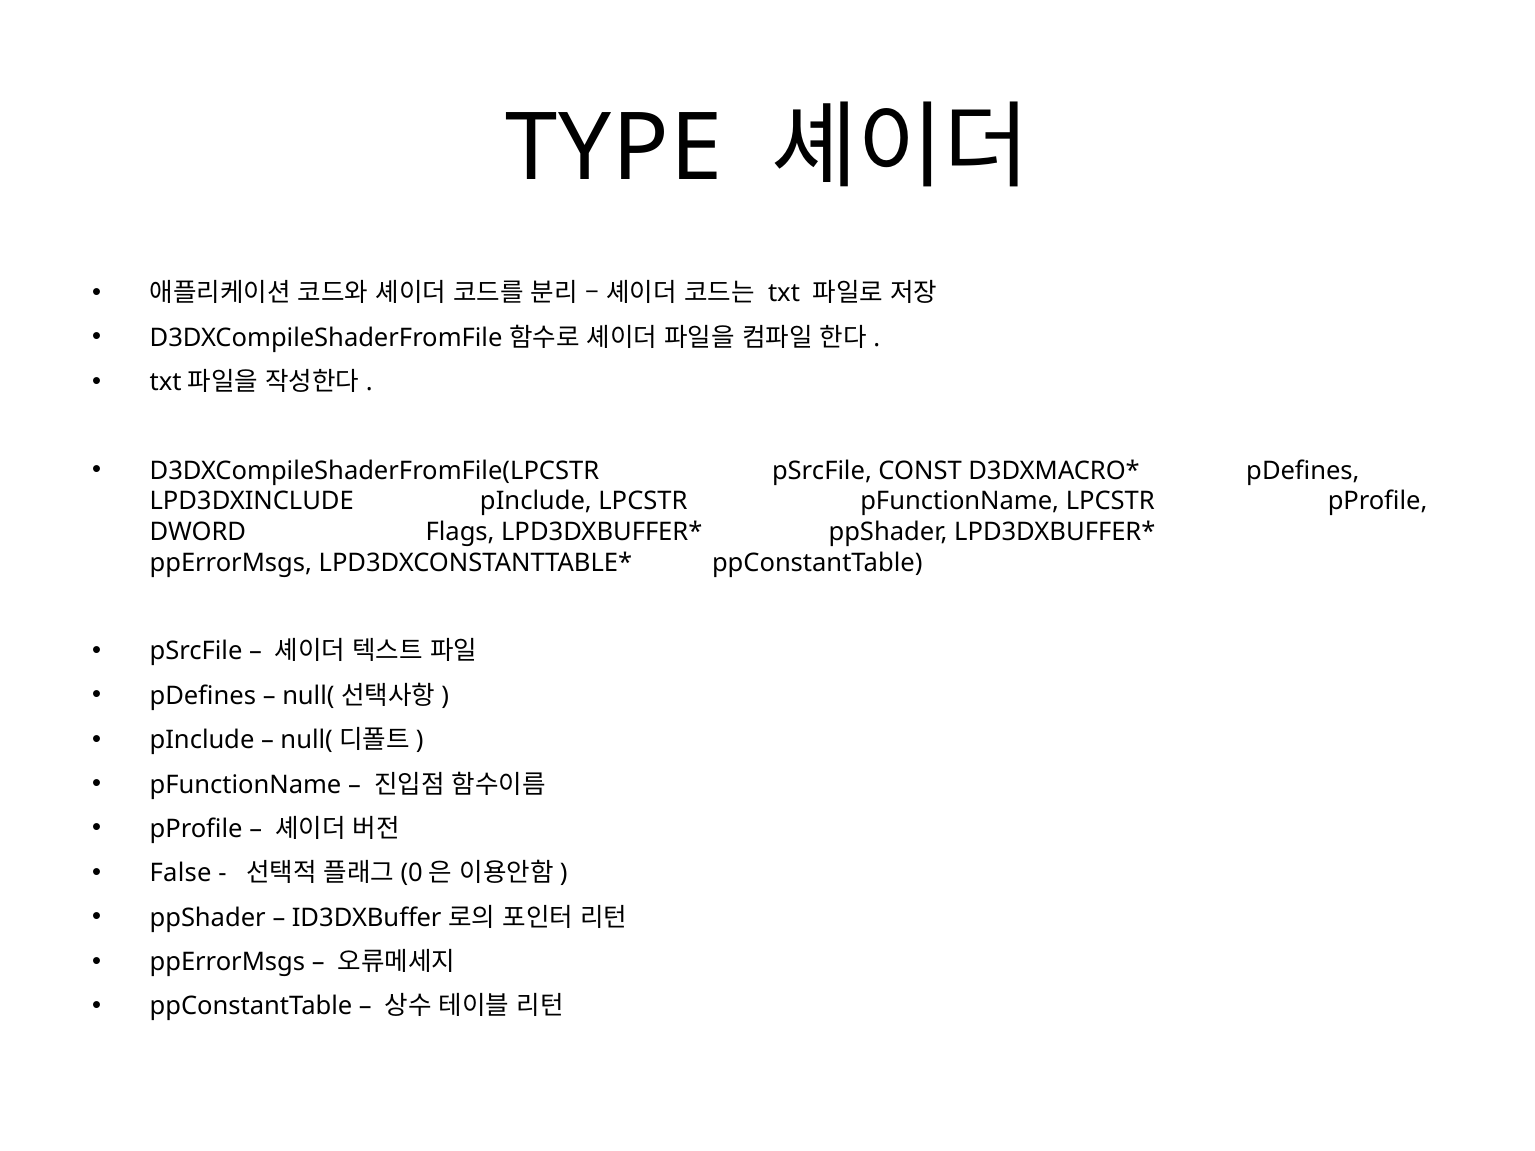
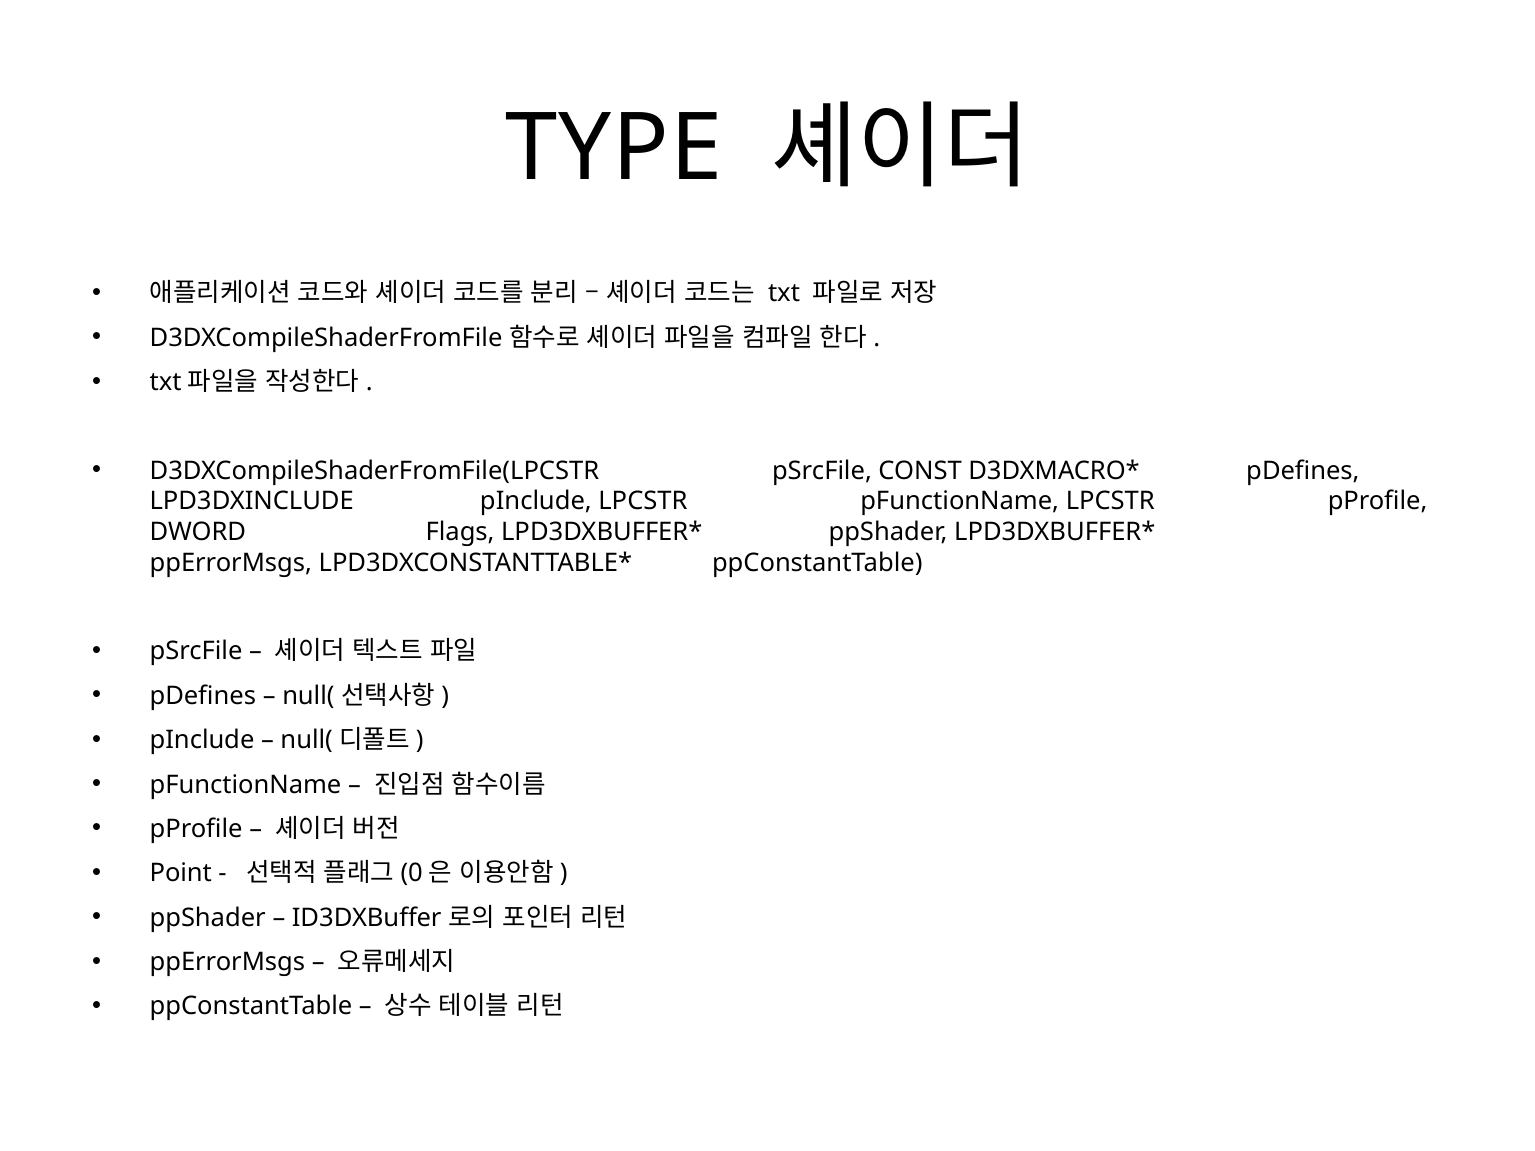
False: False -> Point
